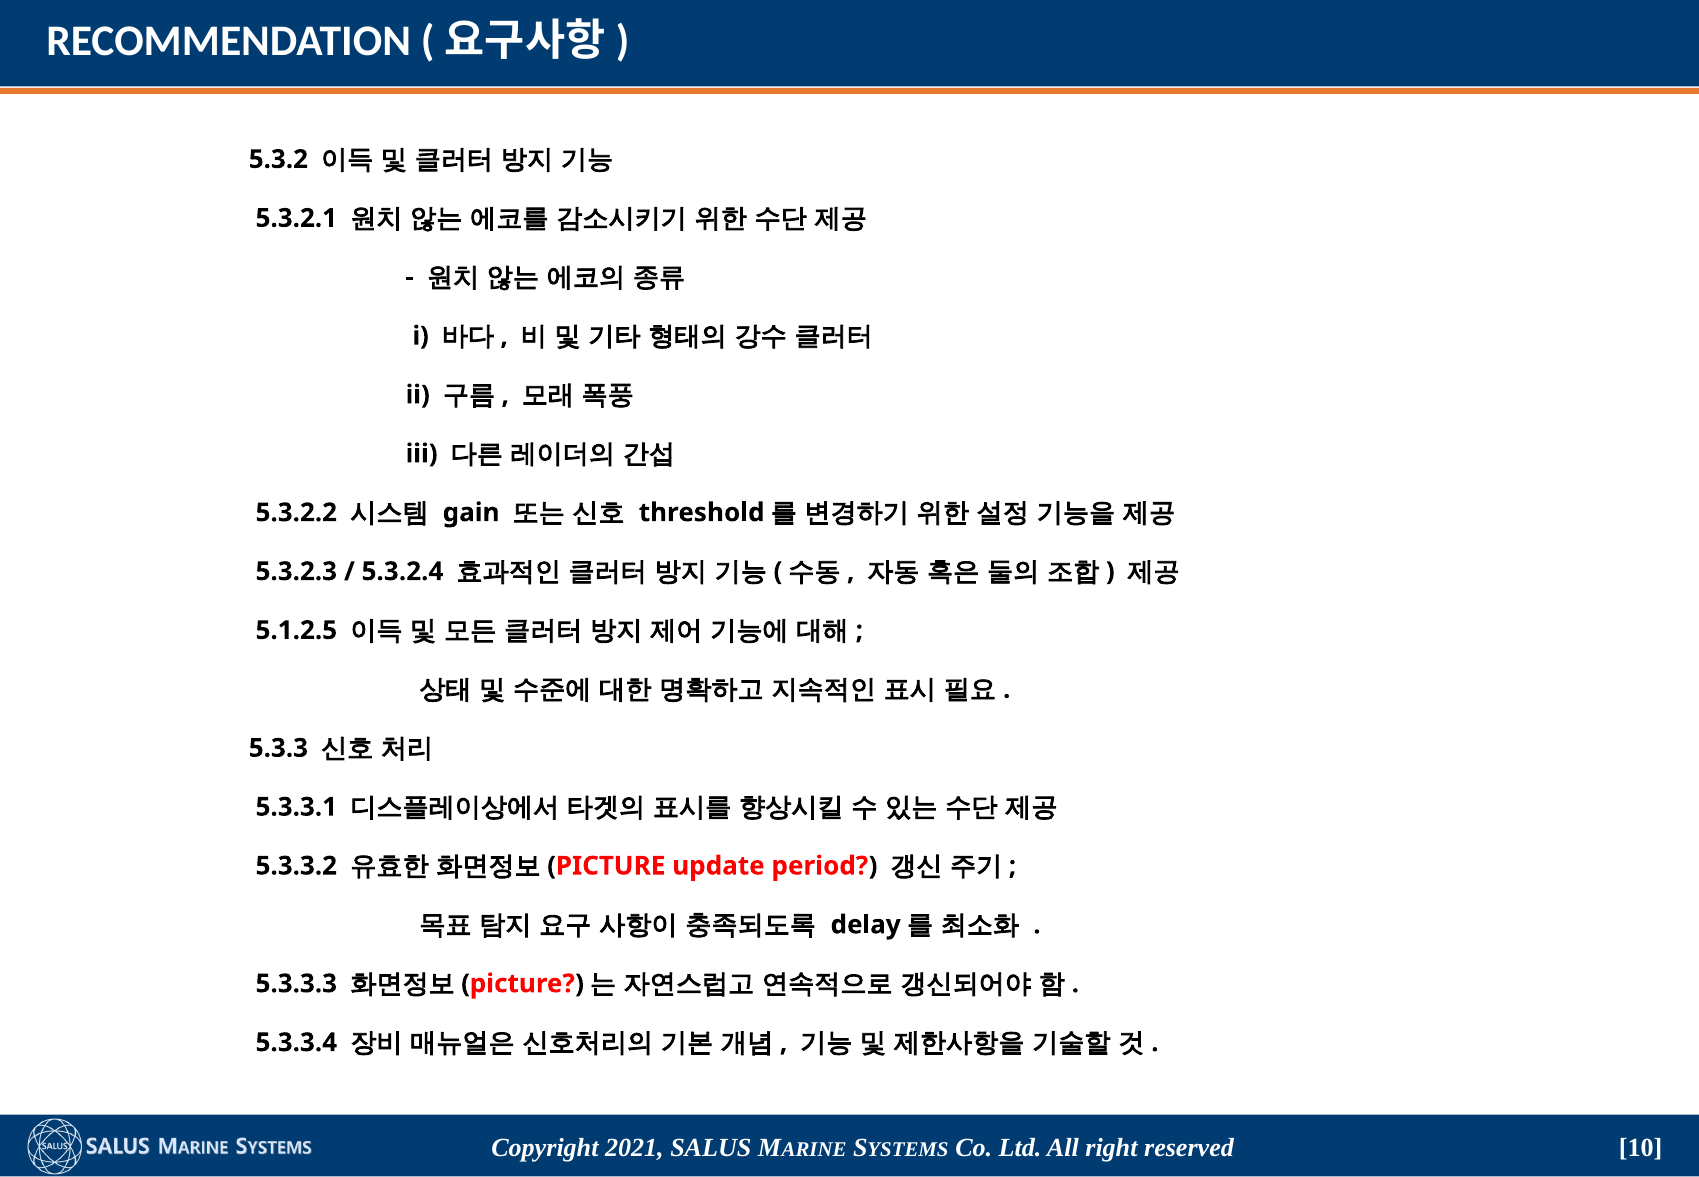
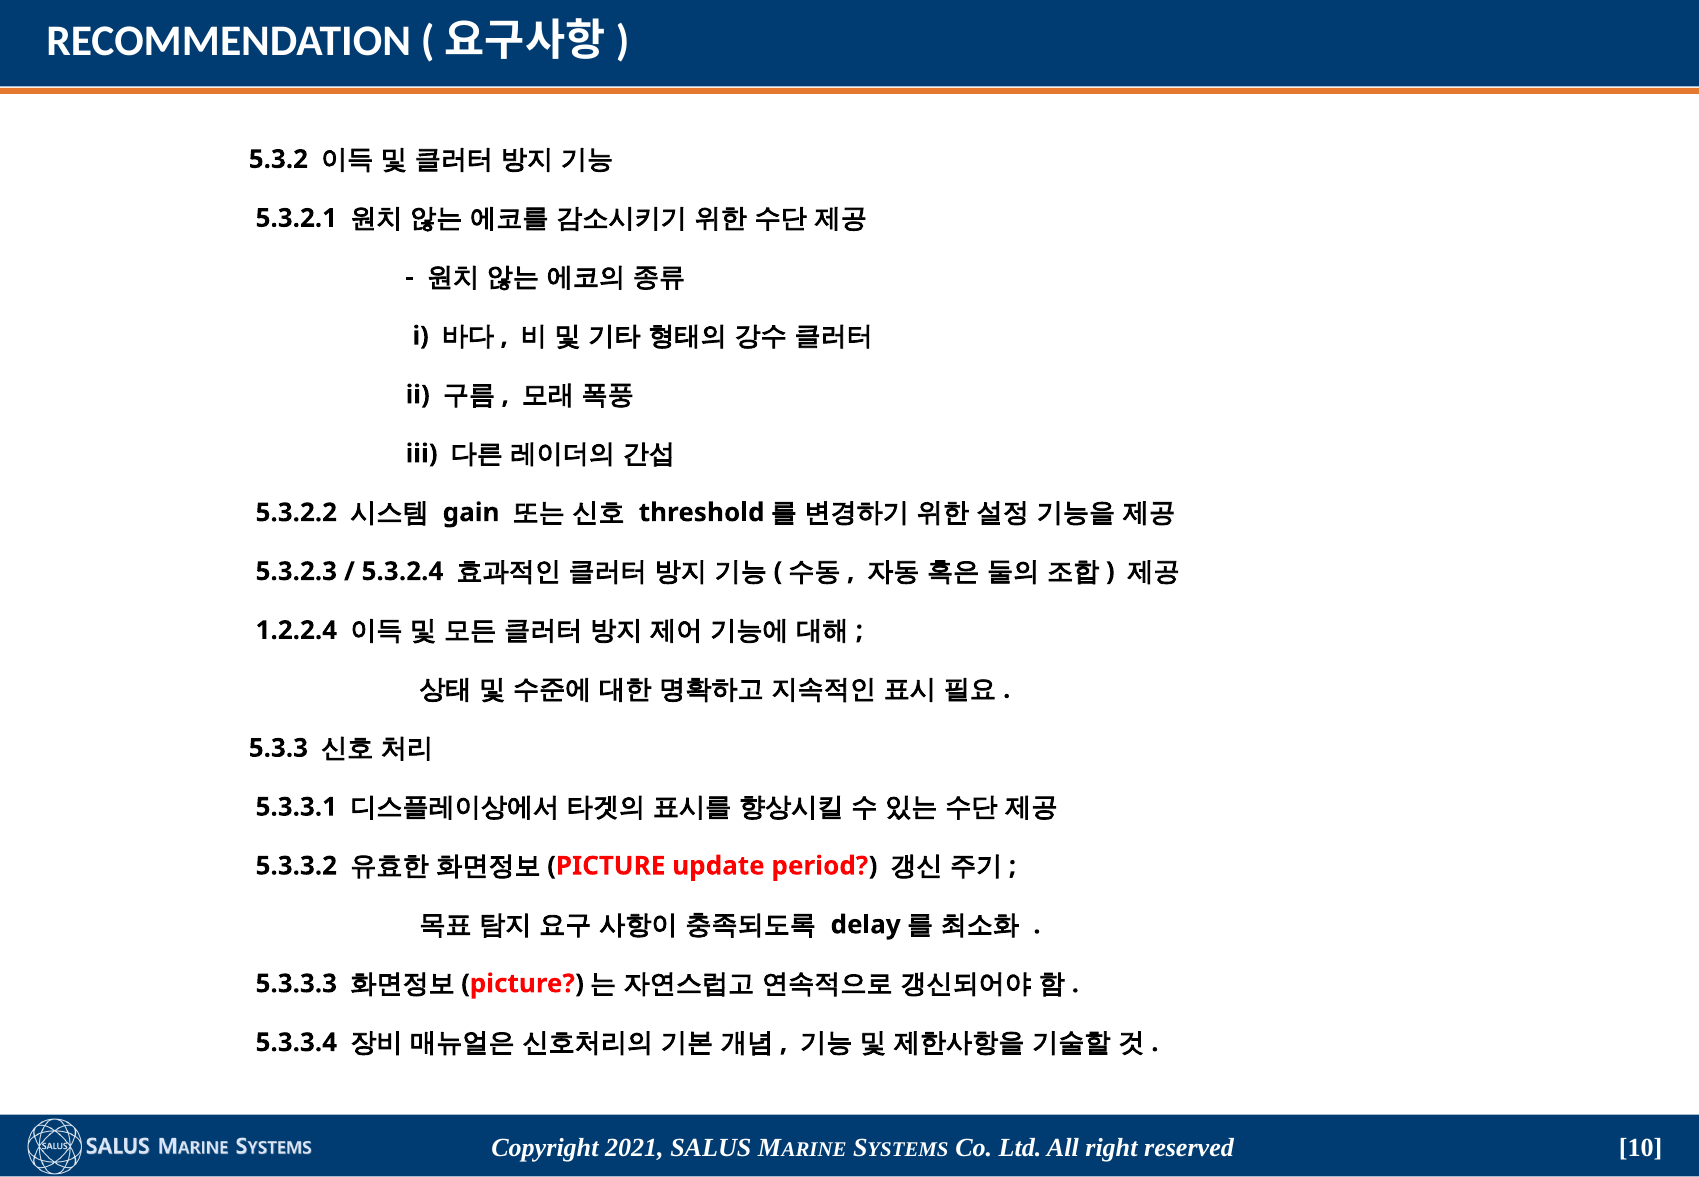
5.1.2.5: 5.1.2.5 -> 1.2.2.4
